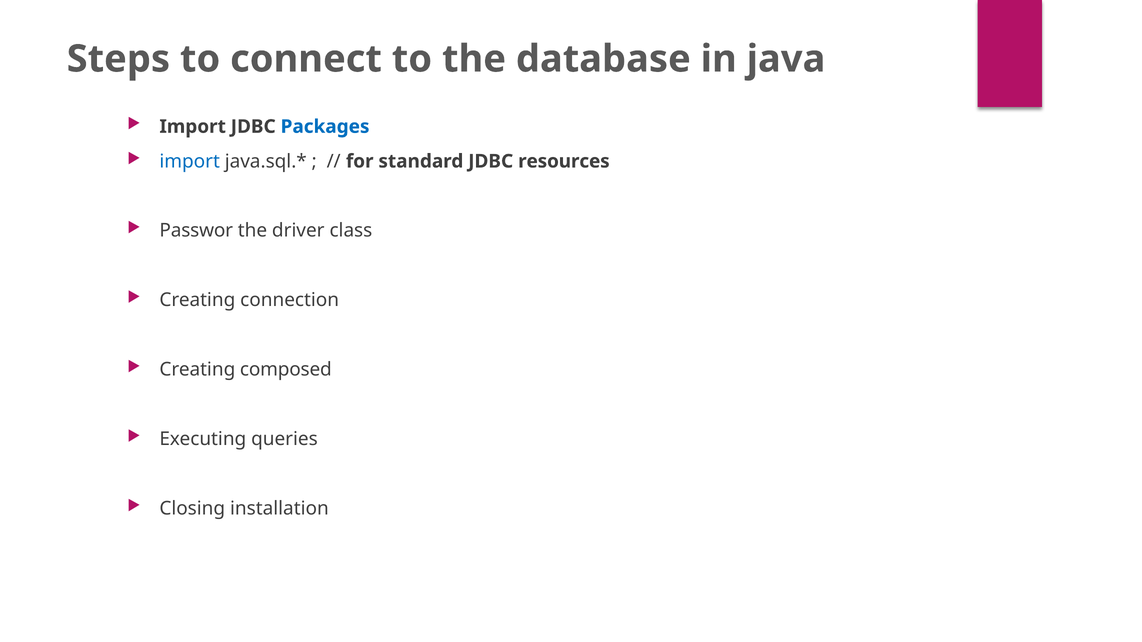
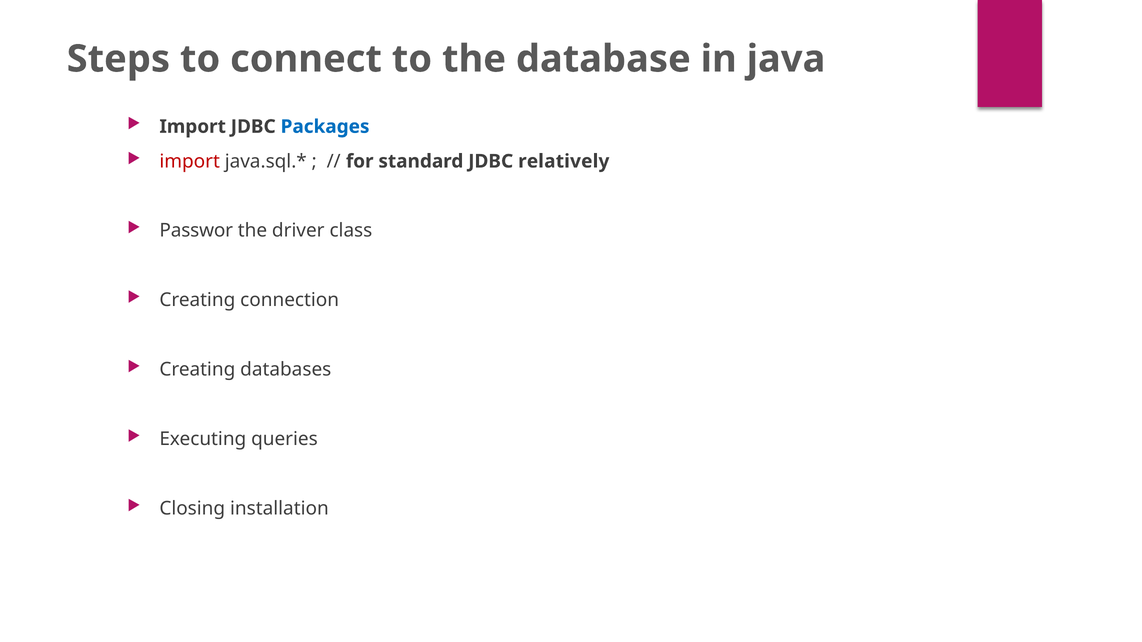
import at (190, 161) colour: blue -> red
resources: resources -> relatively
composed: composed -> databases
